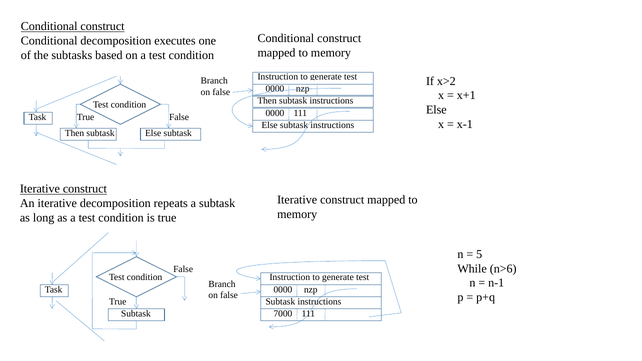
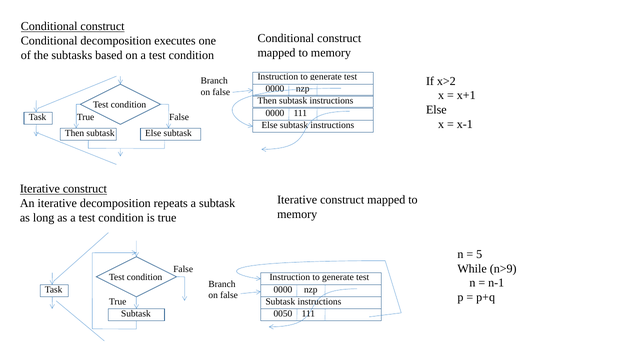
n>6: n>6 -> n>9
7000: 7000 -> 0050
